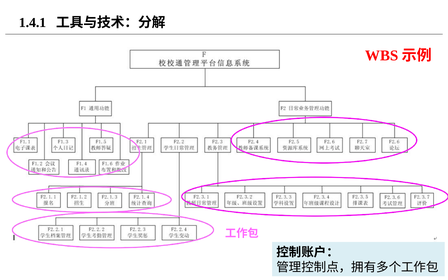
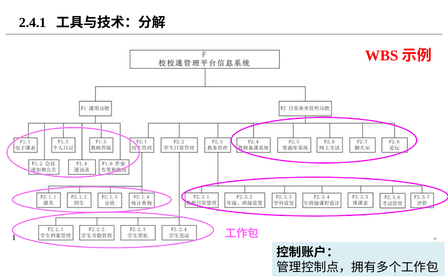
1.4.1: 1.4.1 -> 2.4.1
